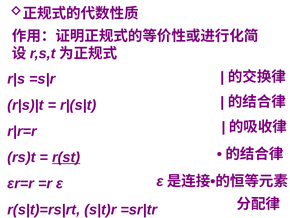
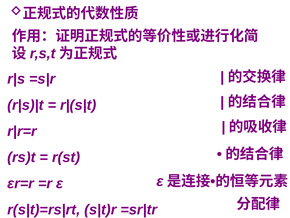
r(st underline: present -> none
